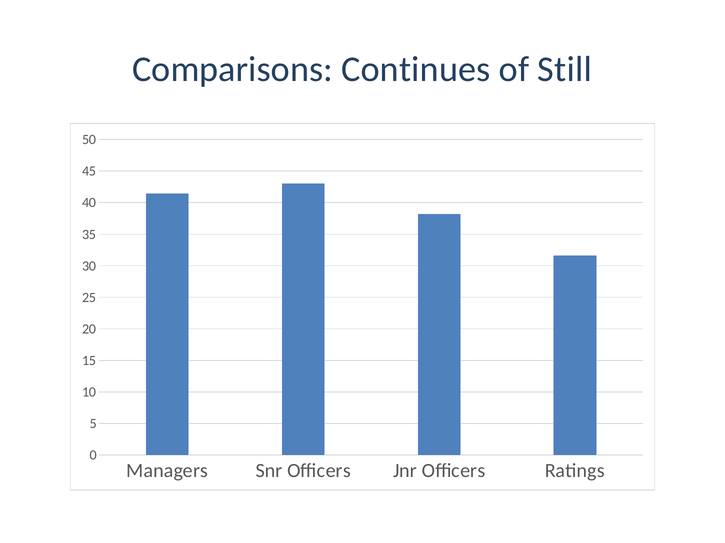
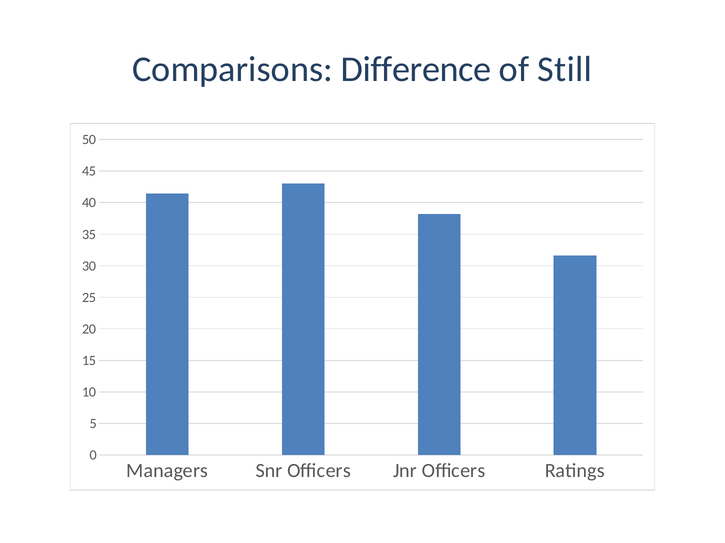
Continues: Continues -> Difference
